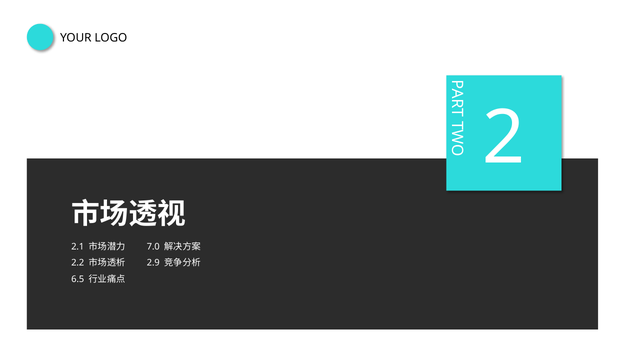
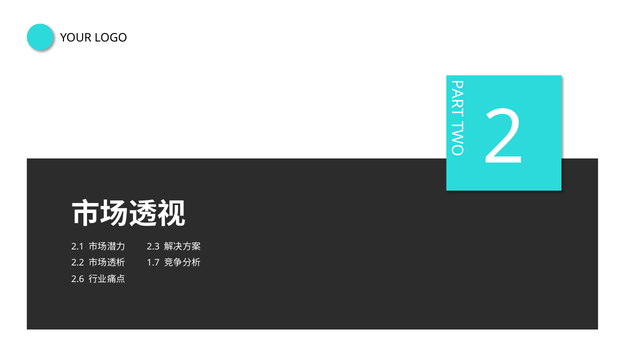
7.0: 7.0 -> 2.3
2.9: 2.9 -> 1.7
6.5: 6.5 -> 2.6
